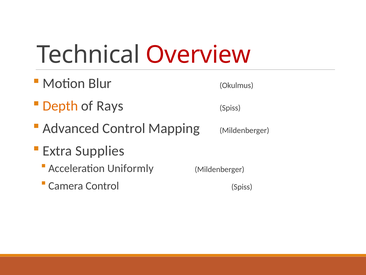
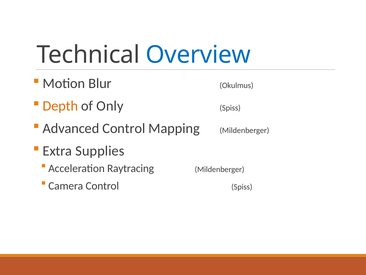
Overview colour: red -> blue
Rays: Rays -> Only
Uniformly: Uniformly -> Raytracing
